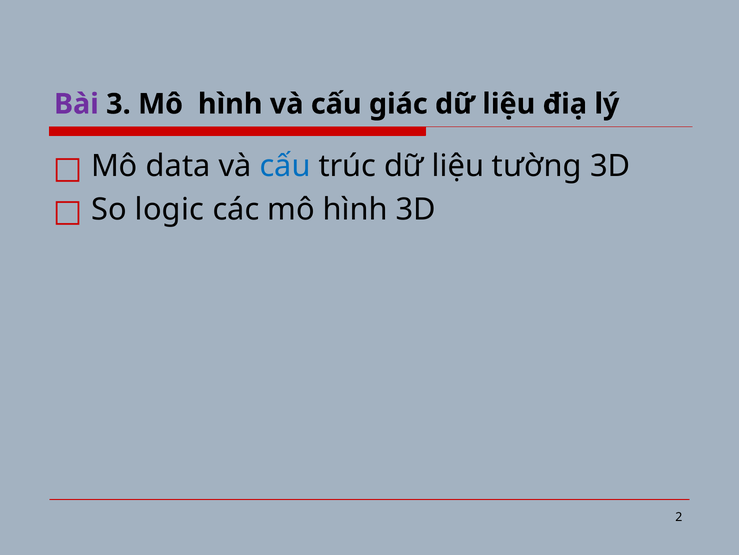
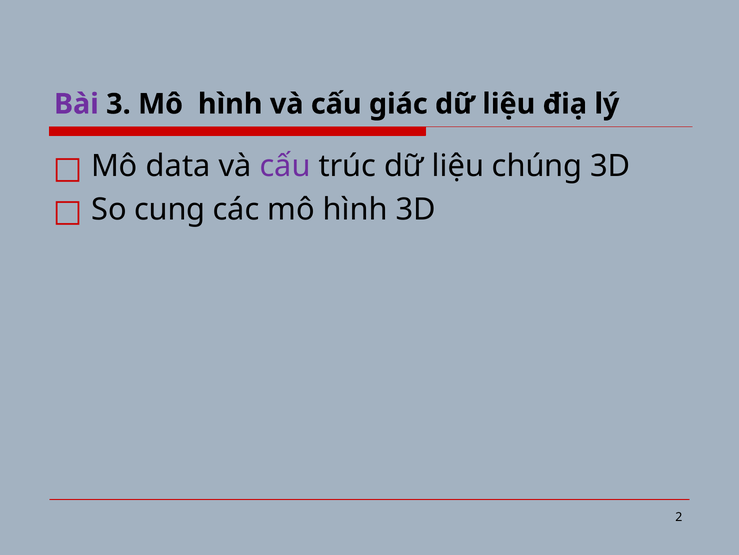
cấu at (285, 166) colour: blue -> purple
tường: tường -> chúng
logic: logic -> cung
